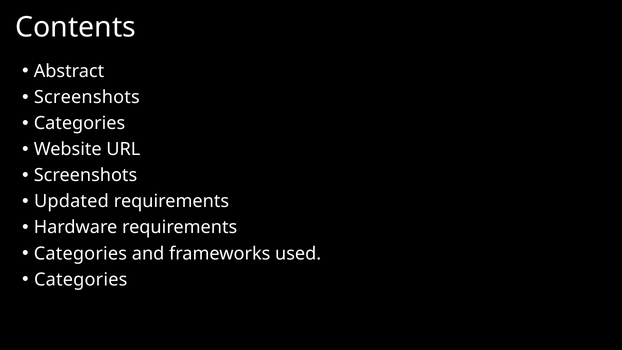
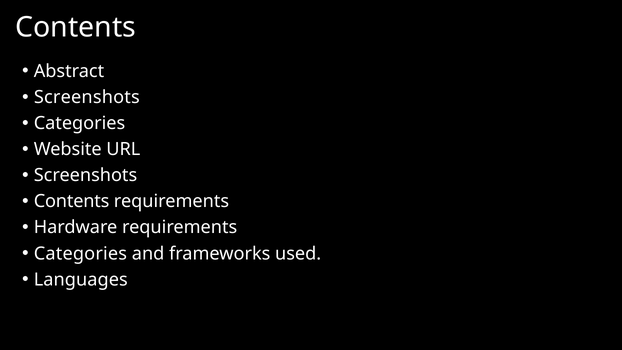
Updated at (71, 201): Updated -> Contents
Categories at (81, 279): Categories -> Languages
